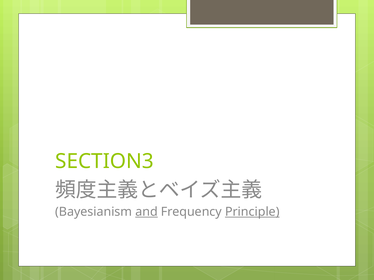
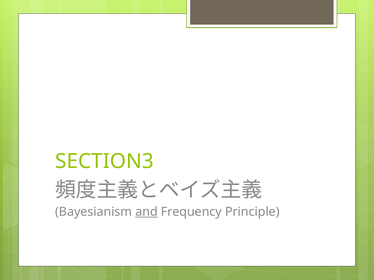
Principle underline: present -> none
